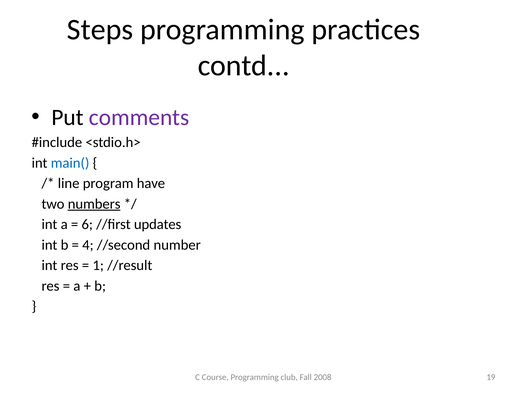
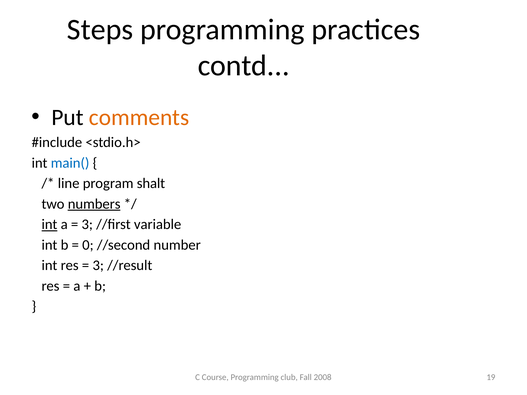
comments colour: purple -> orange
have: have -> shalt
int at (49, 225) underline: none -> present
6 at (87, 225): 6 -> 3
updates: updates -> variable
4: 4 -> 0
1 at (98, 266): 1 -> 3
